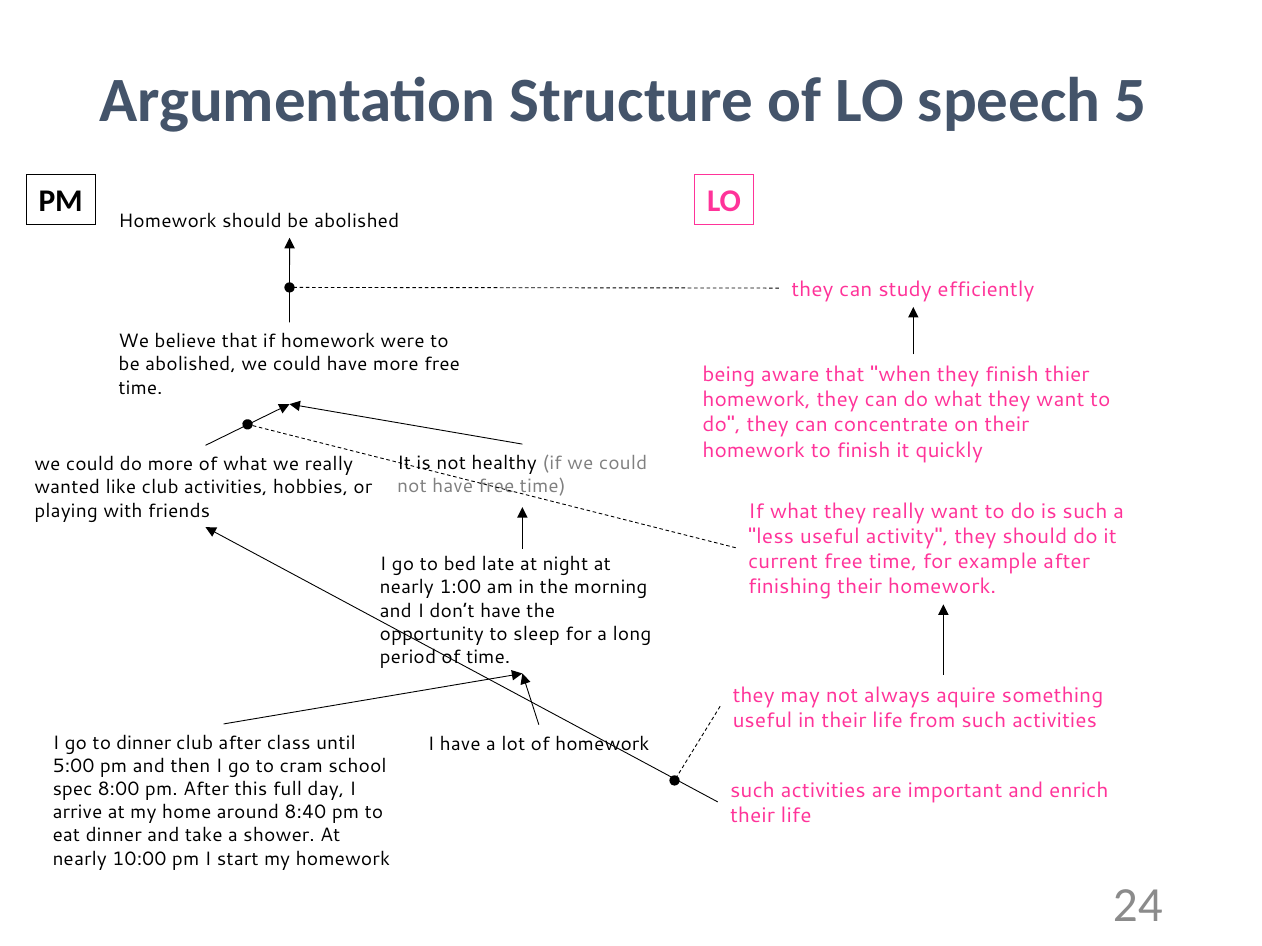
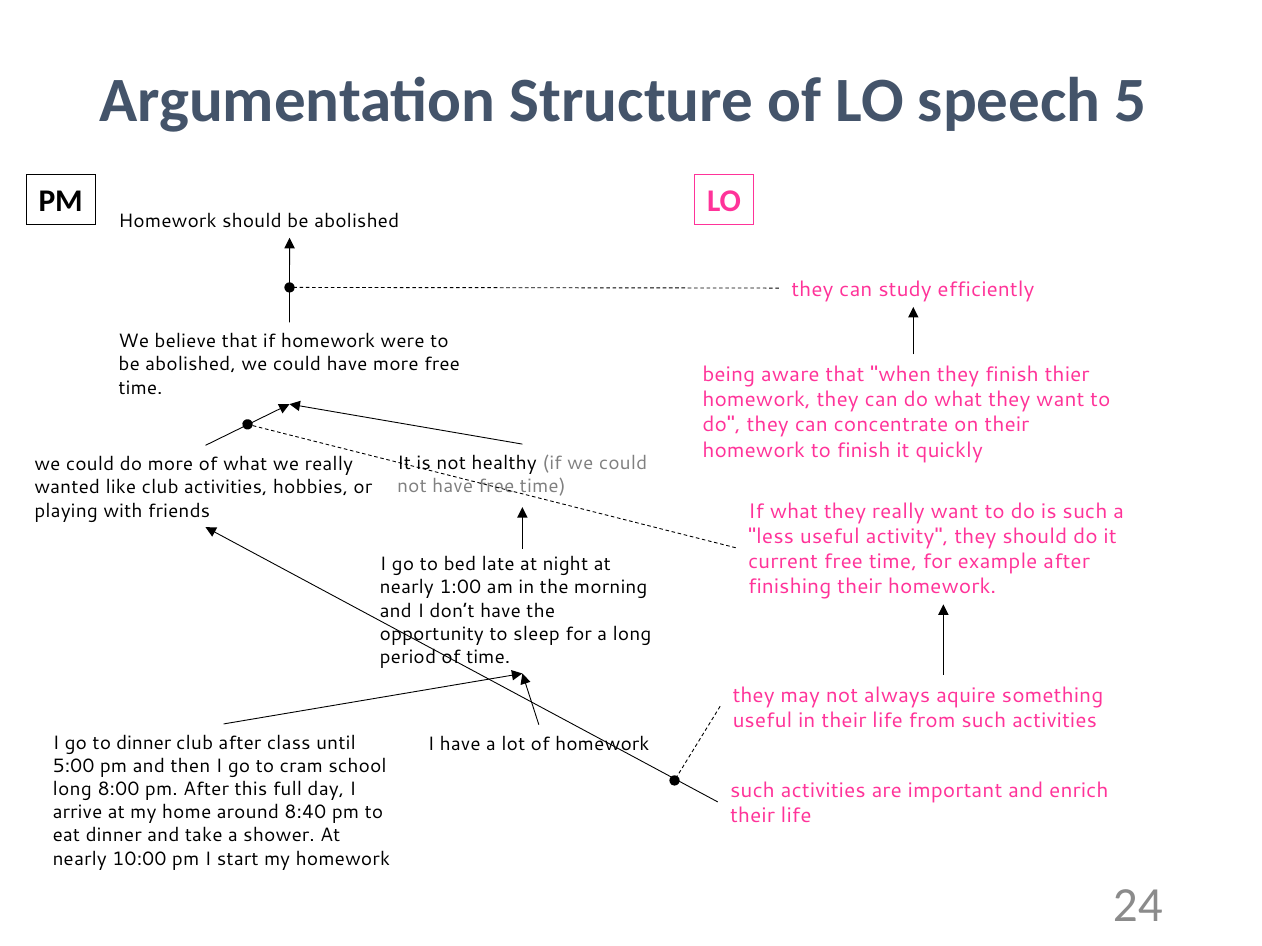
spec at (73, 790): spec -> long
